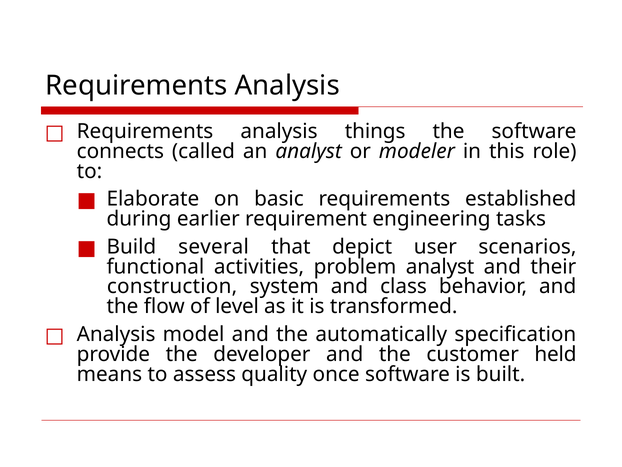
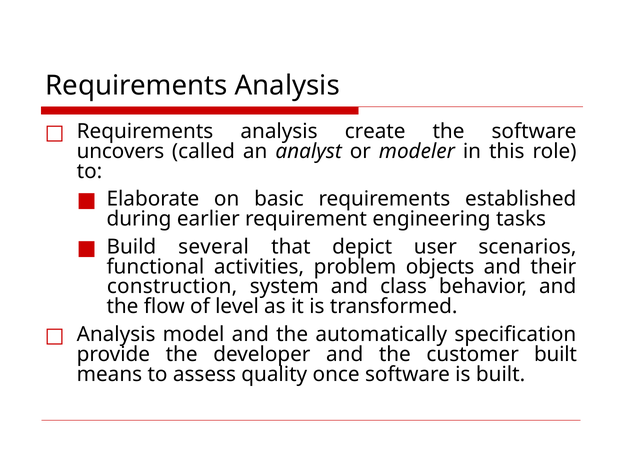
things: things -> create
connects: connects -> uncovers
problem analyst: analyst -> objects
customer held: held -> built
